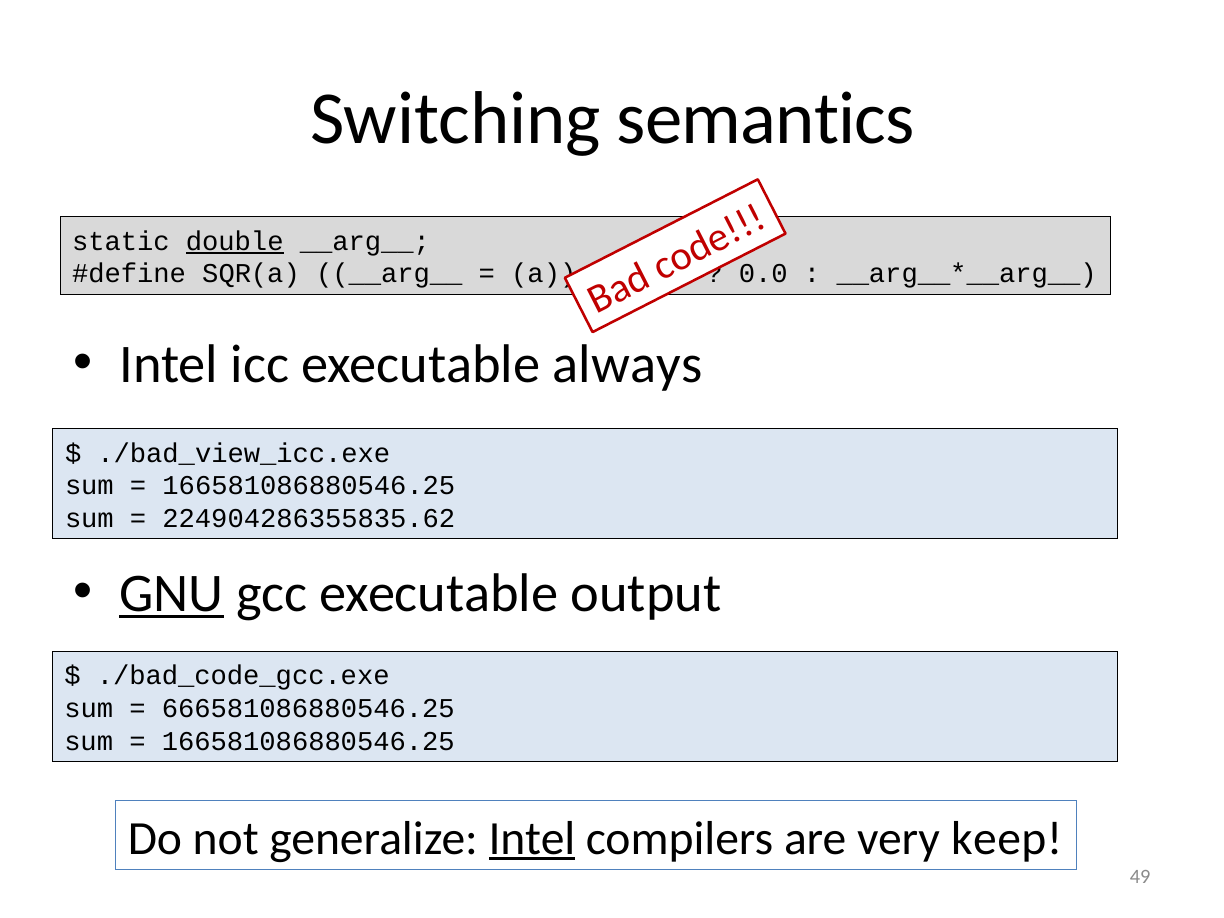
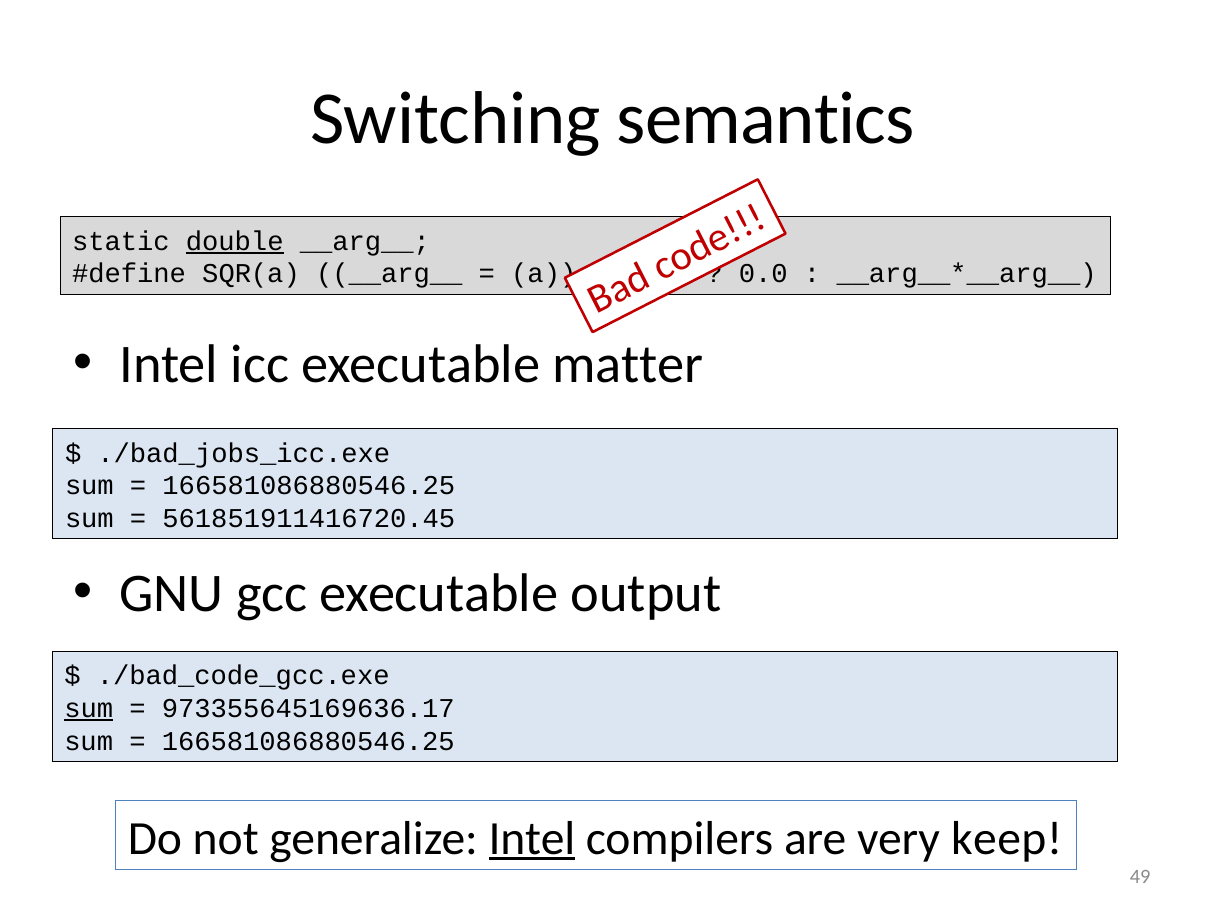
always: always -> matter
./bad_view_icc.exe: ./bad_view_icc.exe -> ./bad_jobs_icc.exe
224904286355835.62: 224904286355835.62 -> 561851911416720.45
GNU underline: present -> none
sum at (89, 709) underline: none -> present
666581086880546.25: 666581086880546.25 -> 973355645169636.17
